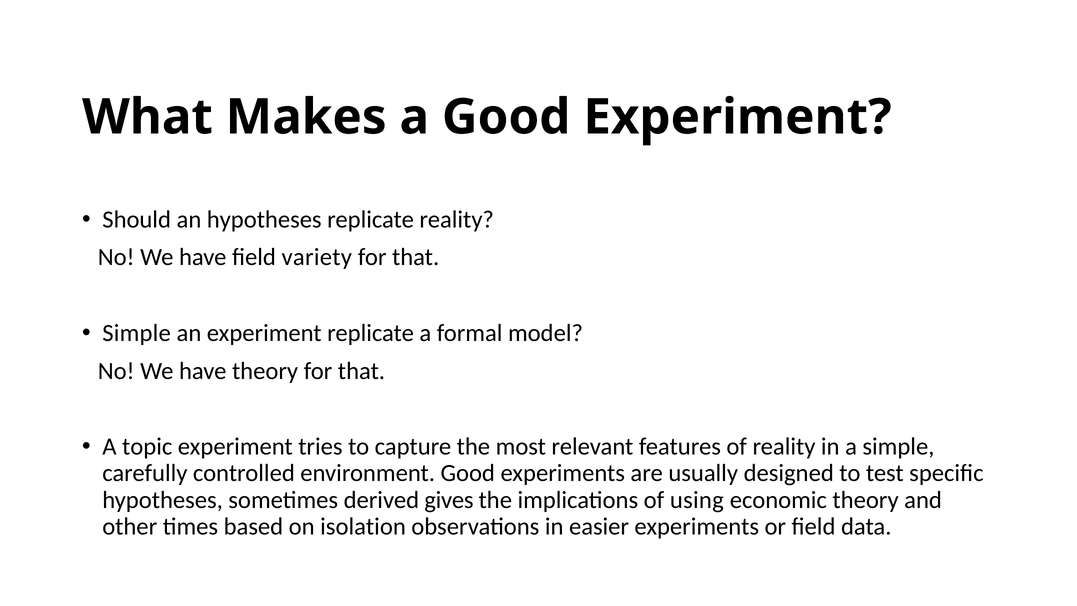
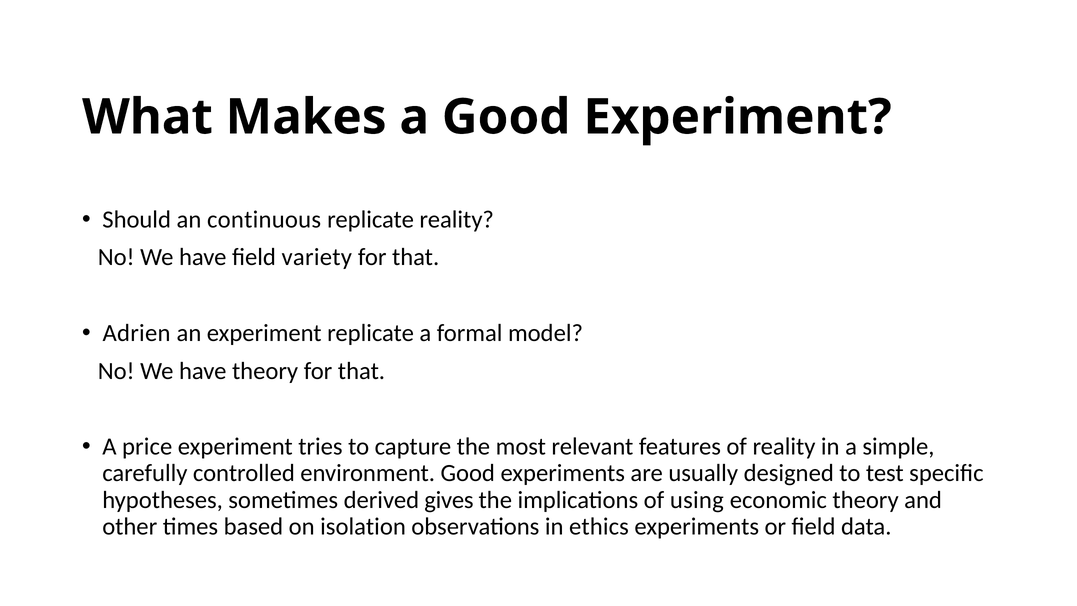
an hypotheses: hypotheses -> continuous
Simple at (137, 333): Simple -> Adrien
topic: topic -> price
easier: easier -> ethics
